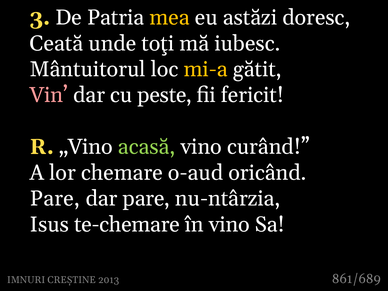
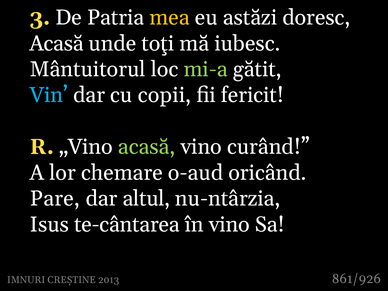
Ceată at (56, 43): Ceată -> Acasă
mi-a colour: yellow -> light green
Vin colour: pink -> light blue
peste: peste -> copii
dar pare: pare -> altul
te-chemare: te-chemare -> te-cântarea
861/689: 861/689 -> 861/926
